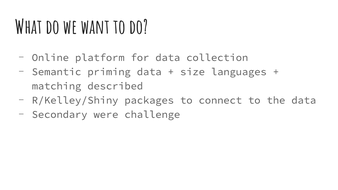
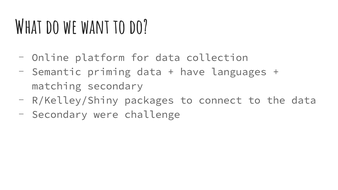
size: size -> have
matching described: described -> secondary
